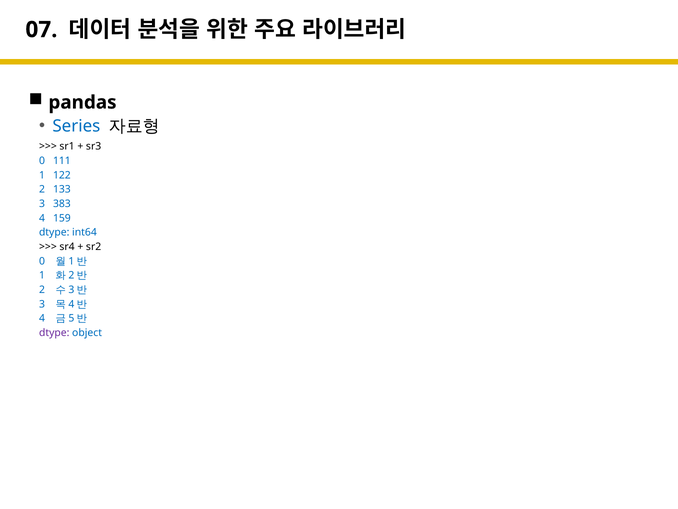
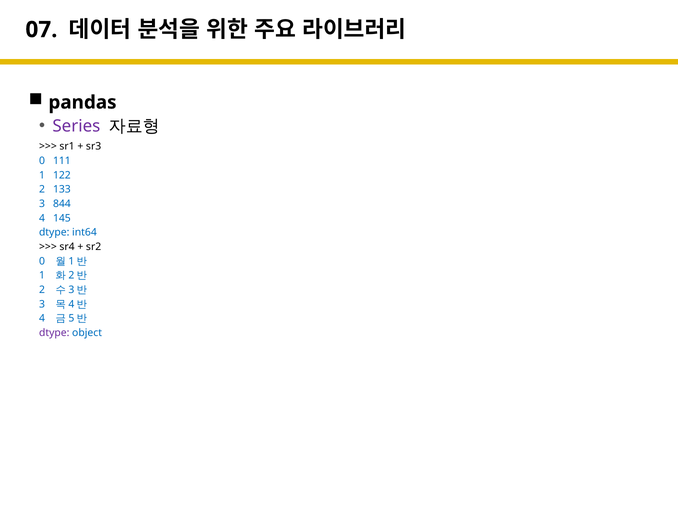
Series colour: blue -> purple
383: 383 -> 844
159: 159 -> 145
